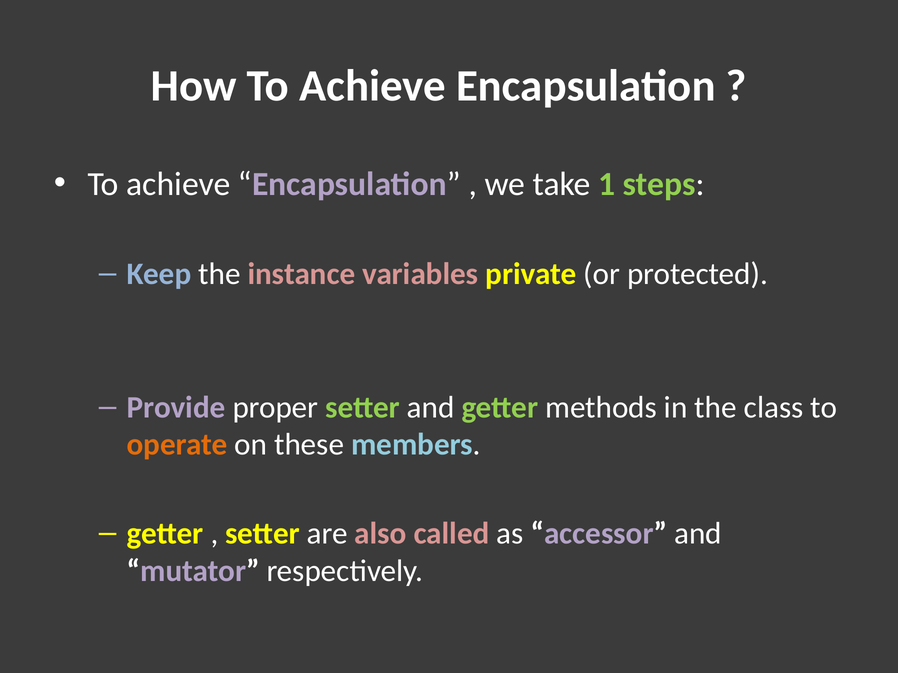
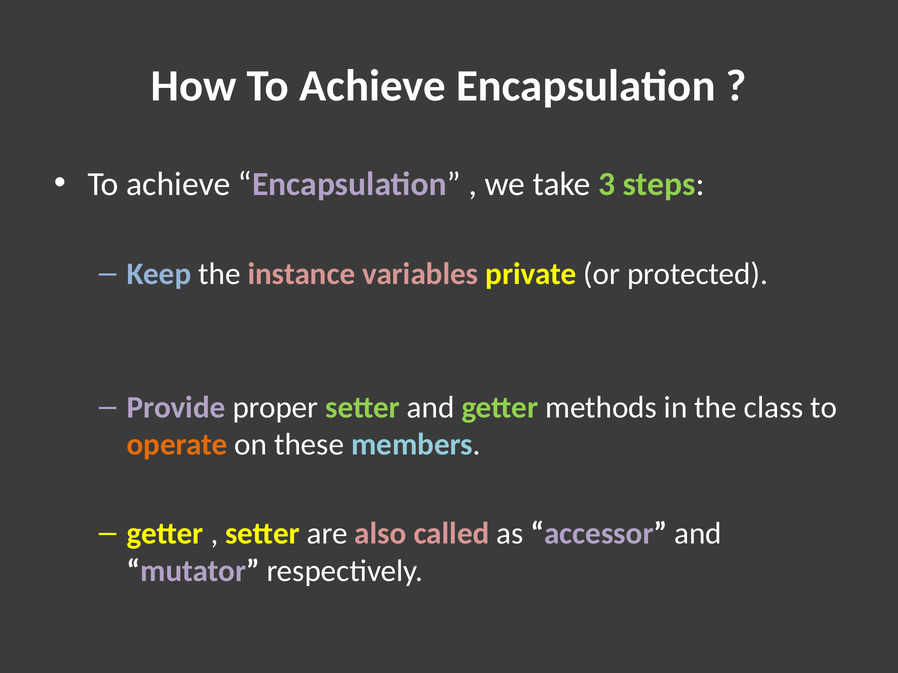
1: 1 -> 3
